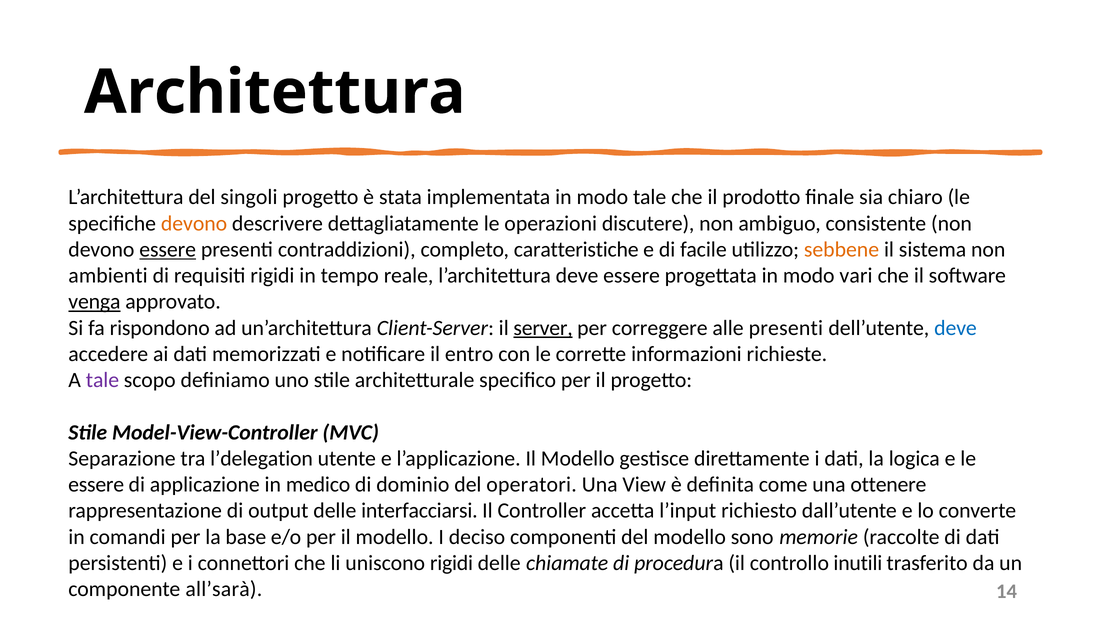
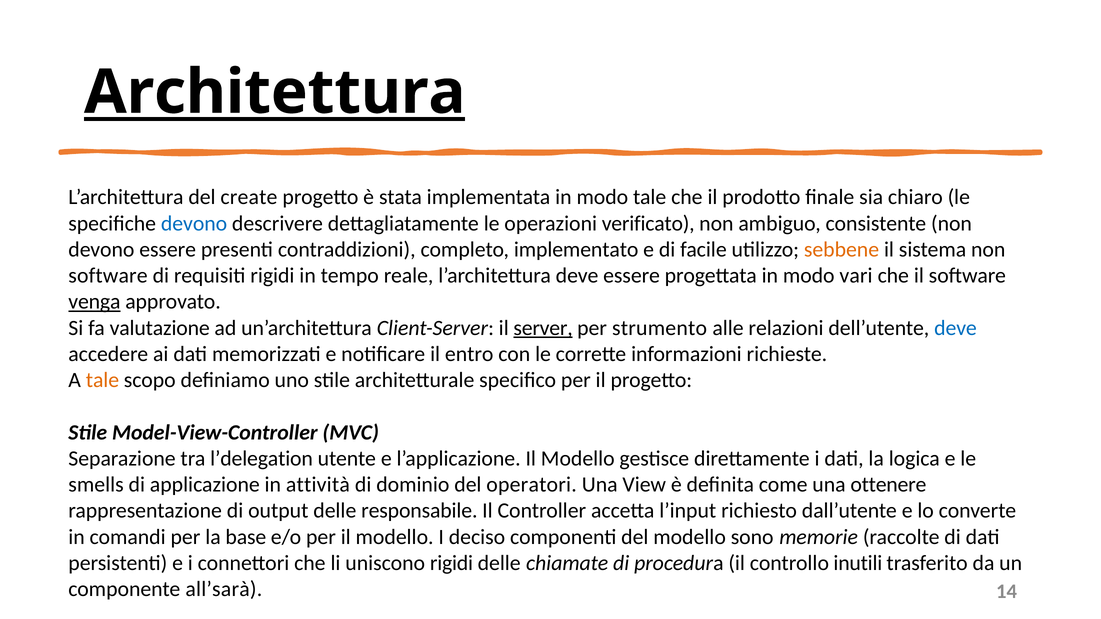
Architettura underline: none -> present
singoli: singoli -> create
devono at (194, 224) colour: orange -> blue
discutere: discutere -> verificato
essere at (168, 250) underline: present -> none
caratteristiche: caratteristiche -> implementato
ambienti at (108, 276): ambienti -> software
rispondono: rispondono -> valutazione
correggere: correggere -> strumento
alle presenti: presenti -> relazioni
tale at (102, 380) colour: purple -> orange
essere at (96, 485): essere -> smells
medico: medico -> attività
interfacciarsi: interfacciarsi -> responsabile
